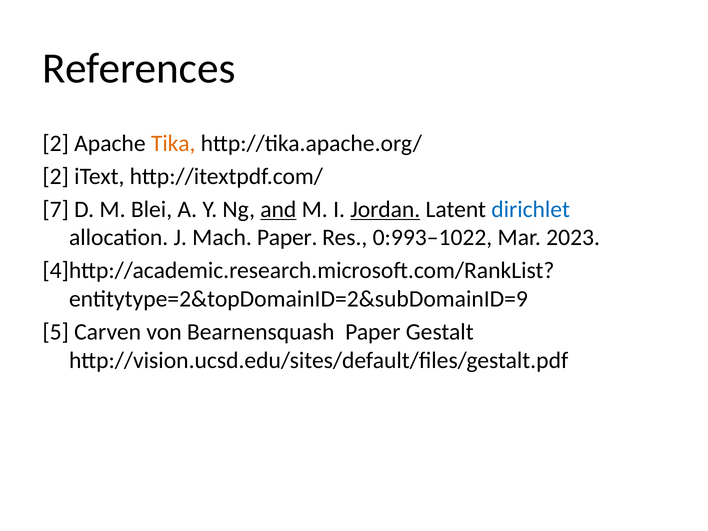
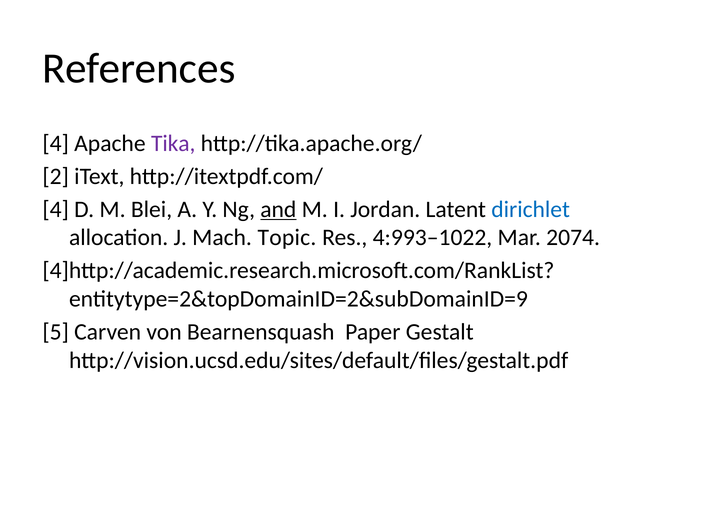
2 at (56, 143): 2 -> 4
Tika colour: orange -> purple
7 at (56, 209): 7 -> 4
Jordan underline: present -> none
Mach Paper: Paper -> Topic
0:993–1022: 0:993–1022 -> 4:993–1022
2023: 2023 -> 2074
